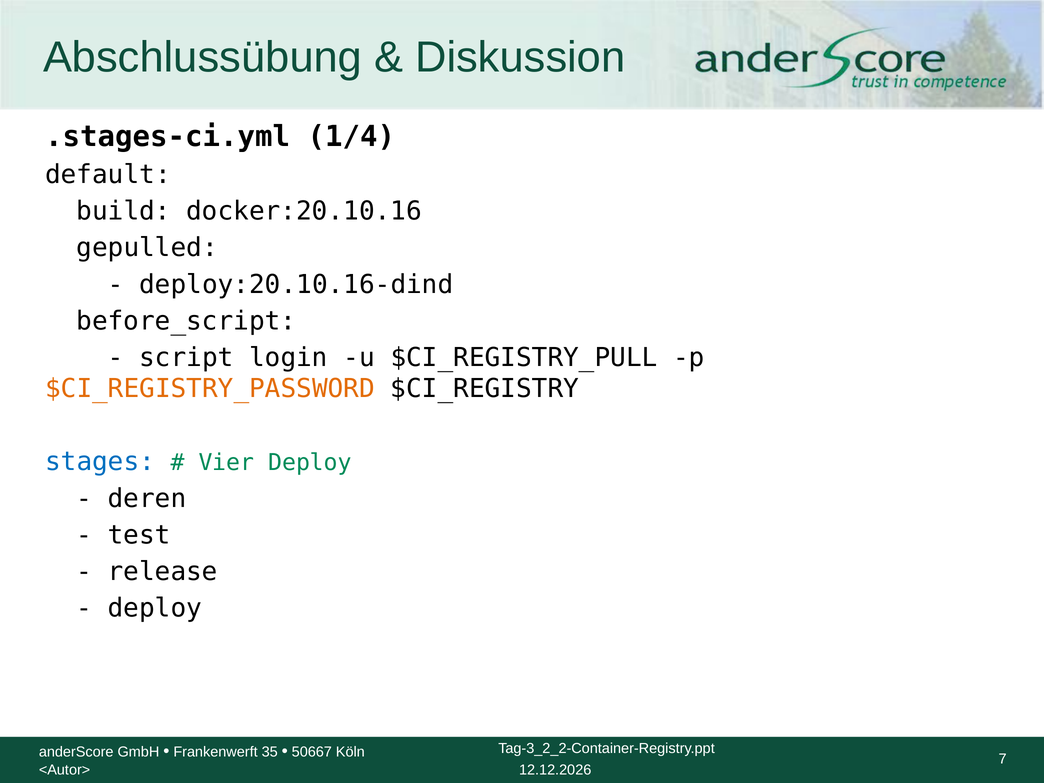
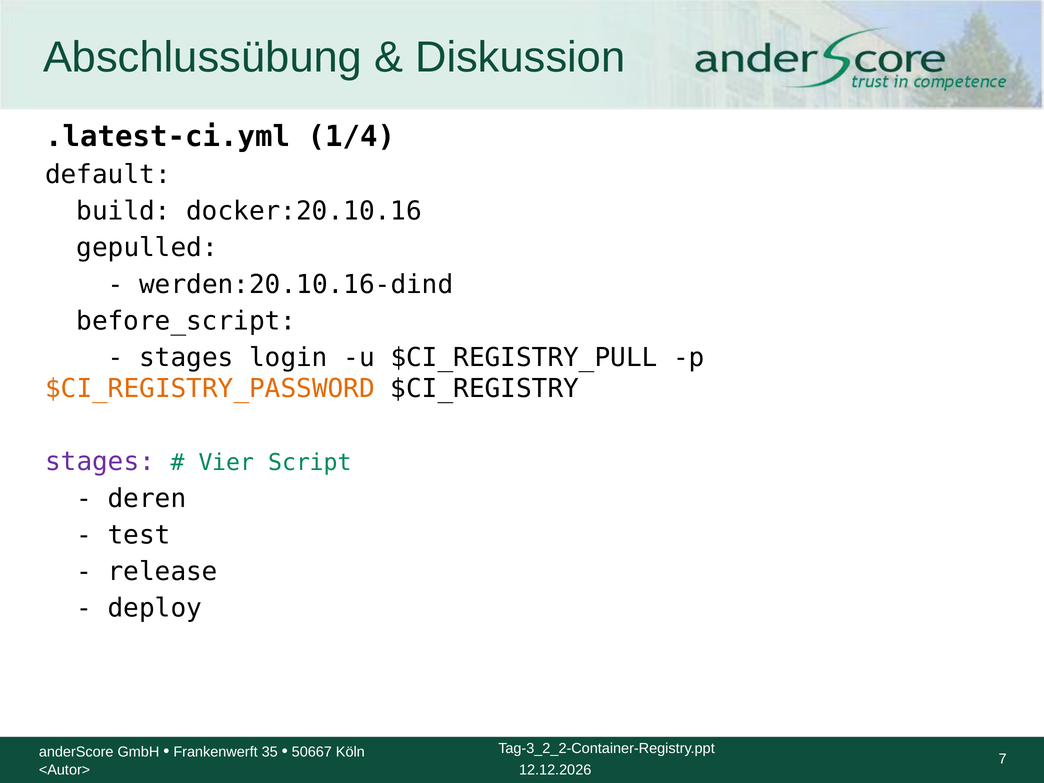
.stages-ci.yml: .stages-ci.yml -> .latest-ci.yml
deploy:20.10.16-dind: deploy:20.10.16-dind -> werden:20.10.16-dind
script at (186, 357): script -> stages
stages at (100, 462) colour: blue -> purple
Vier Deploy: Deploy -> Script
